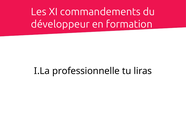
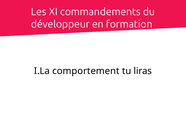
professionnelle: professionnelle -> comportement
